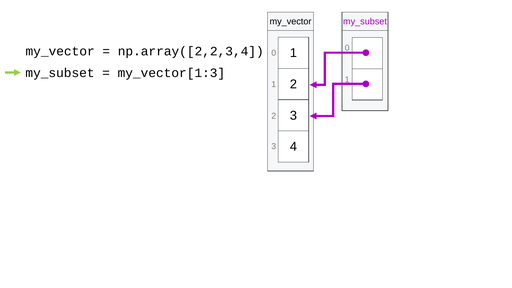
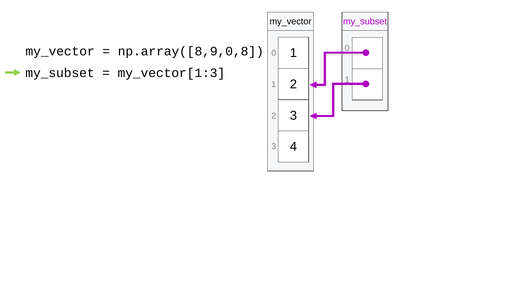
np.array([2,2,3,4: np.array([2,2,3,4 -> np.array([8,9,0,8
